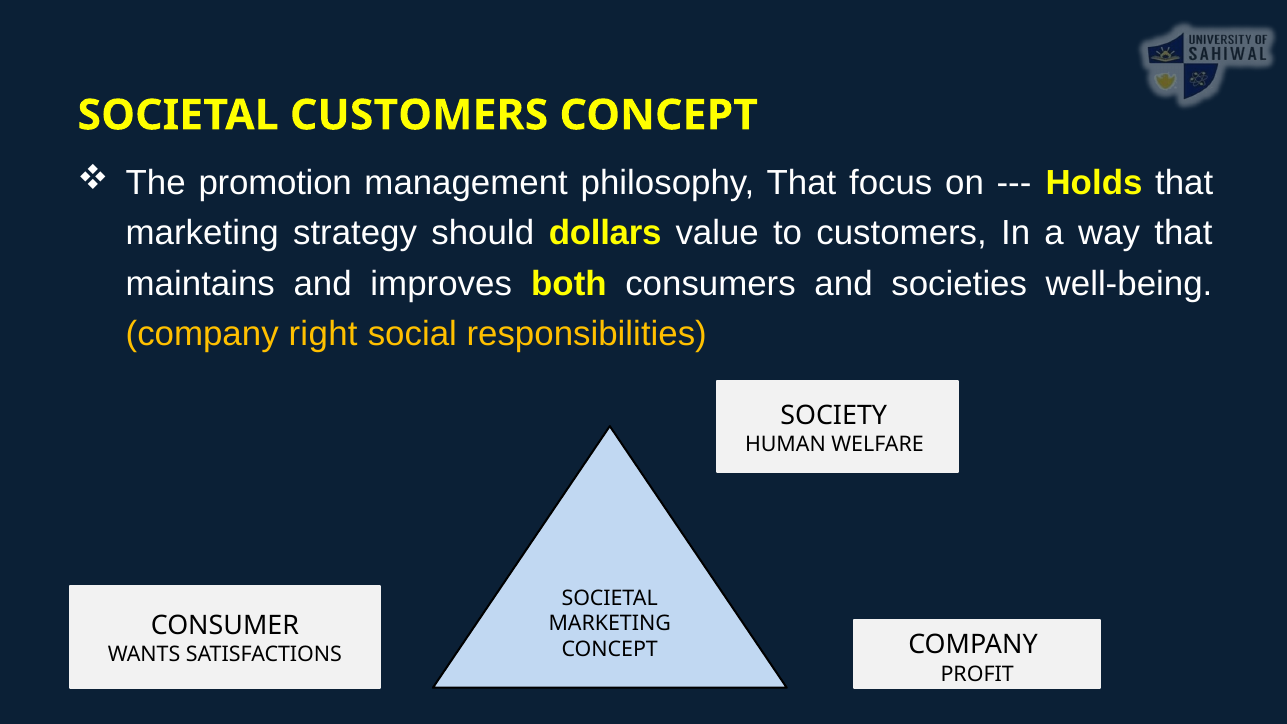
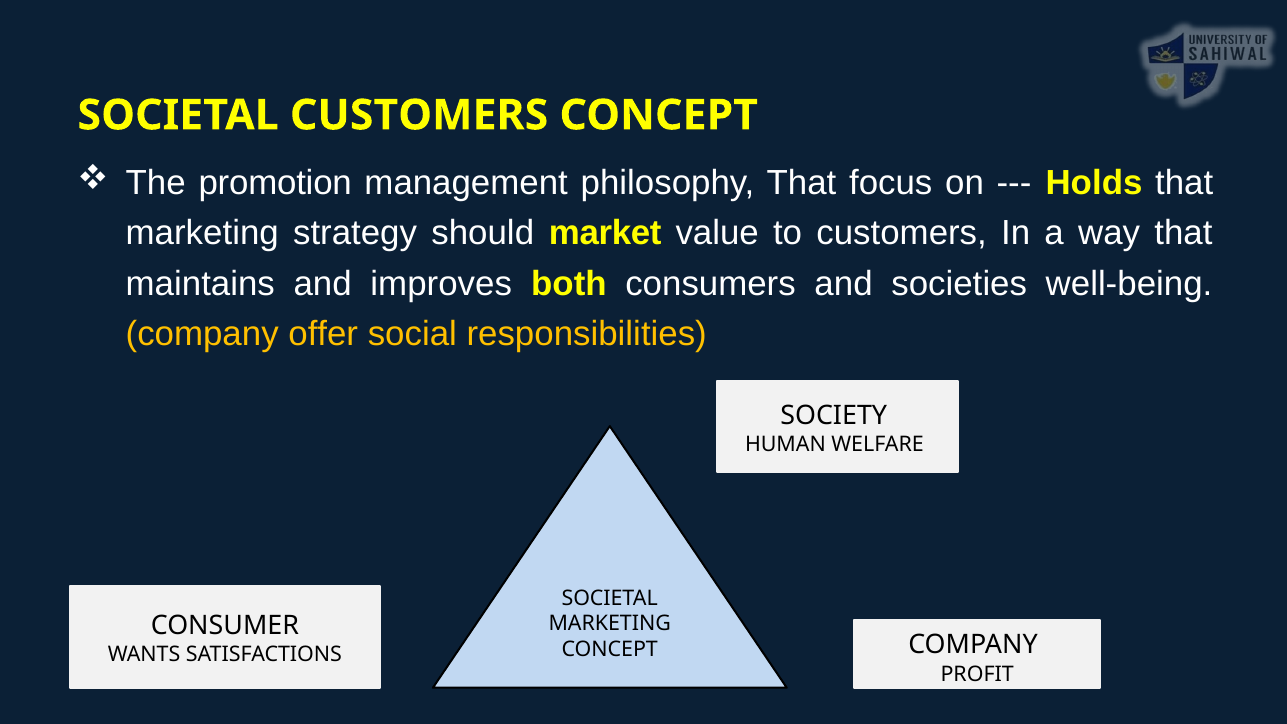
dollars: dollars -> market
right: right -> offer
